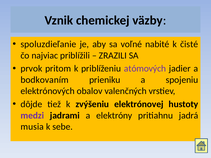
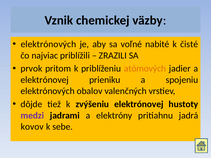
spoluzdieľanie at (48, 44): spoluzdieľanie -> elektrónových
atómových colour: purple -> orange
bodkovaním at (45, 80): bodkovaním -> elektrónovej
musia: musia -> kovov
